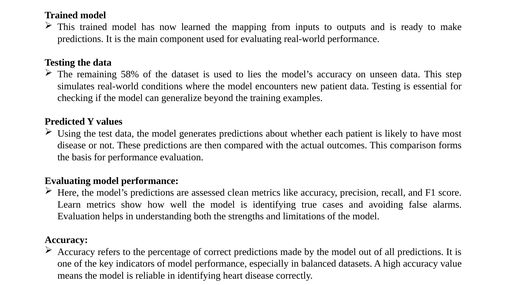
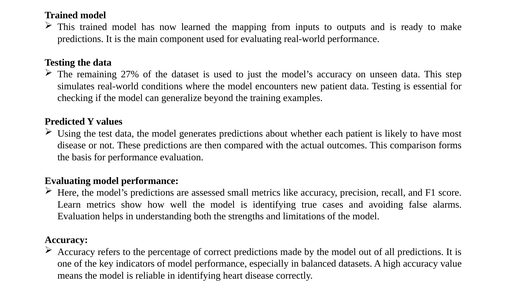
58%: 58% -> 27%
lies: lies -> just
clean: clean -> small
